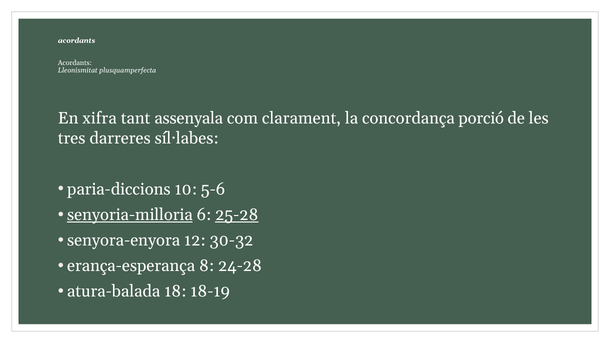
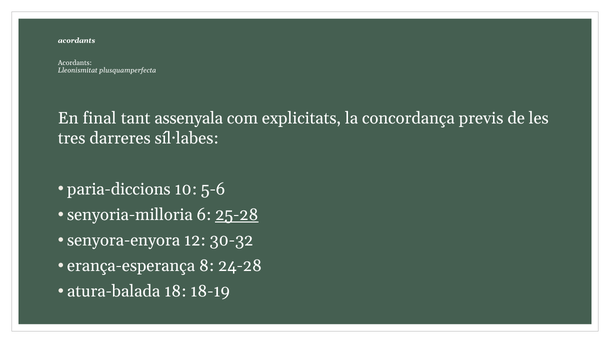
xifra: xifra -> final
clarament: clarament -> explicitats
porció: porció -> previs
senyoria-milloria underline: present -> none
